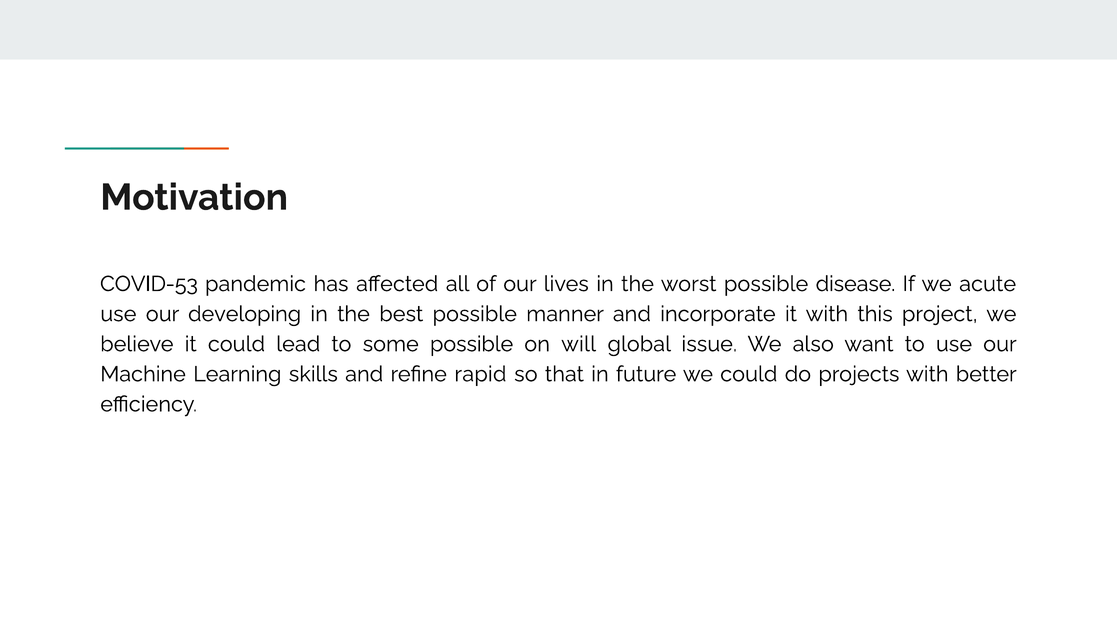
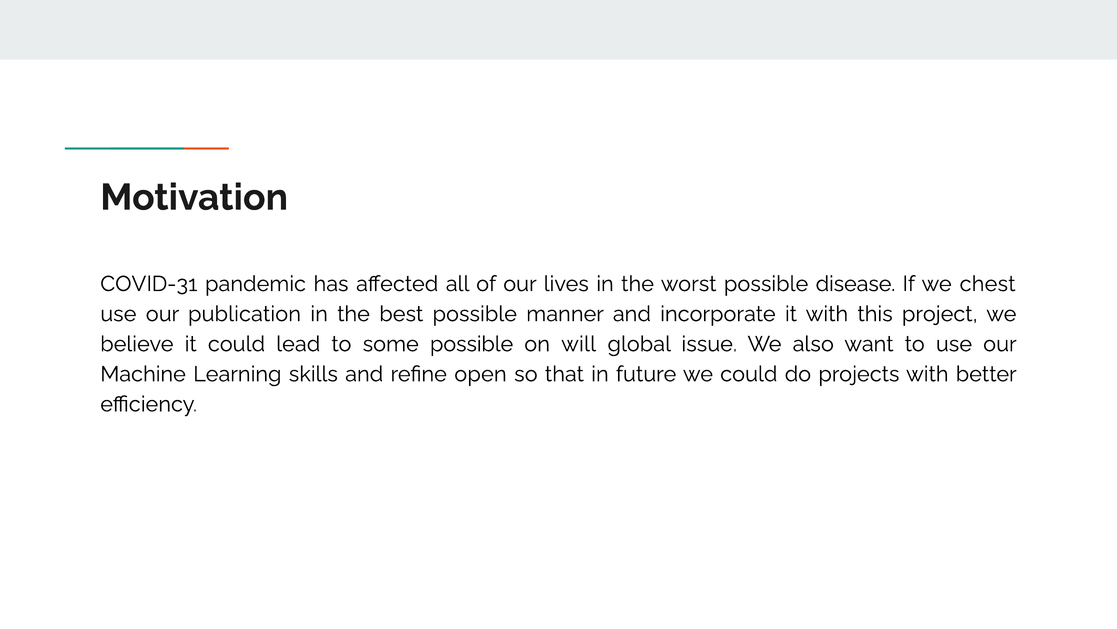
COVID-53: COVID-53 -> COVID-31
acute: acute -> chest
developing: developing -> publication
rapid: rapid -> open
